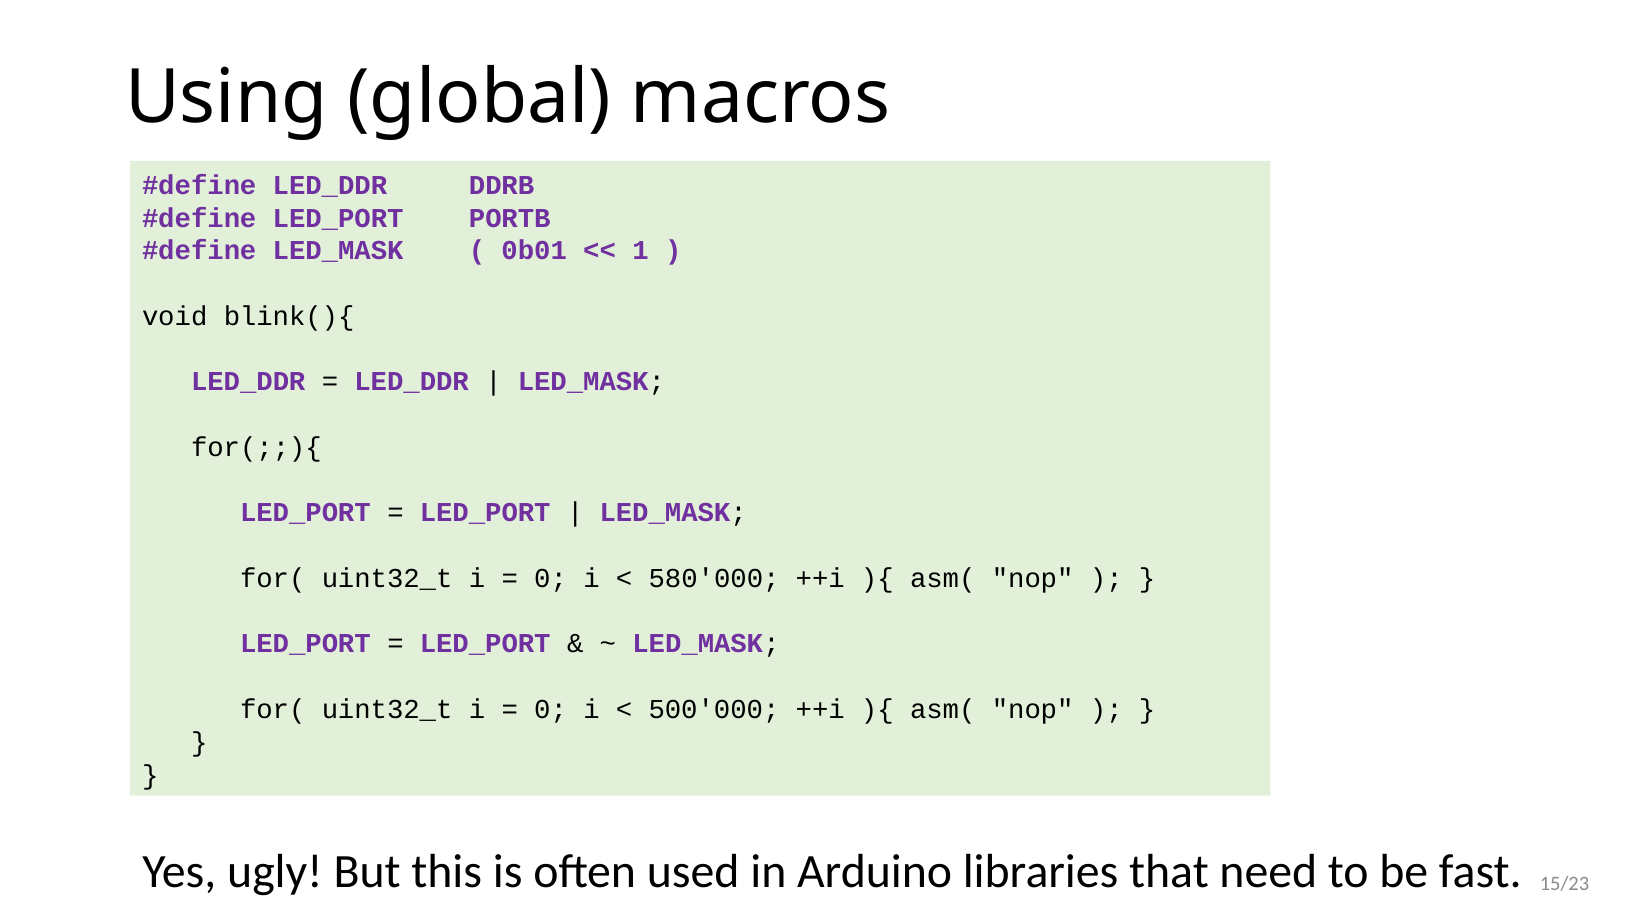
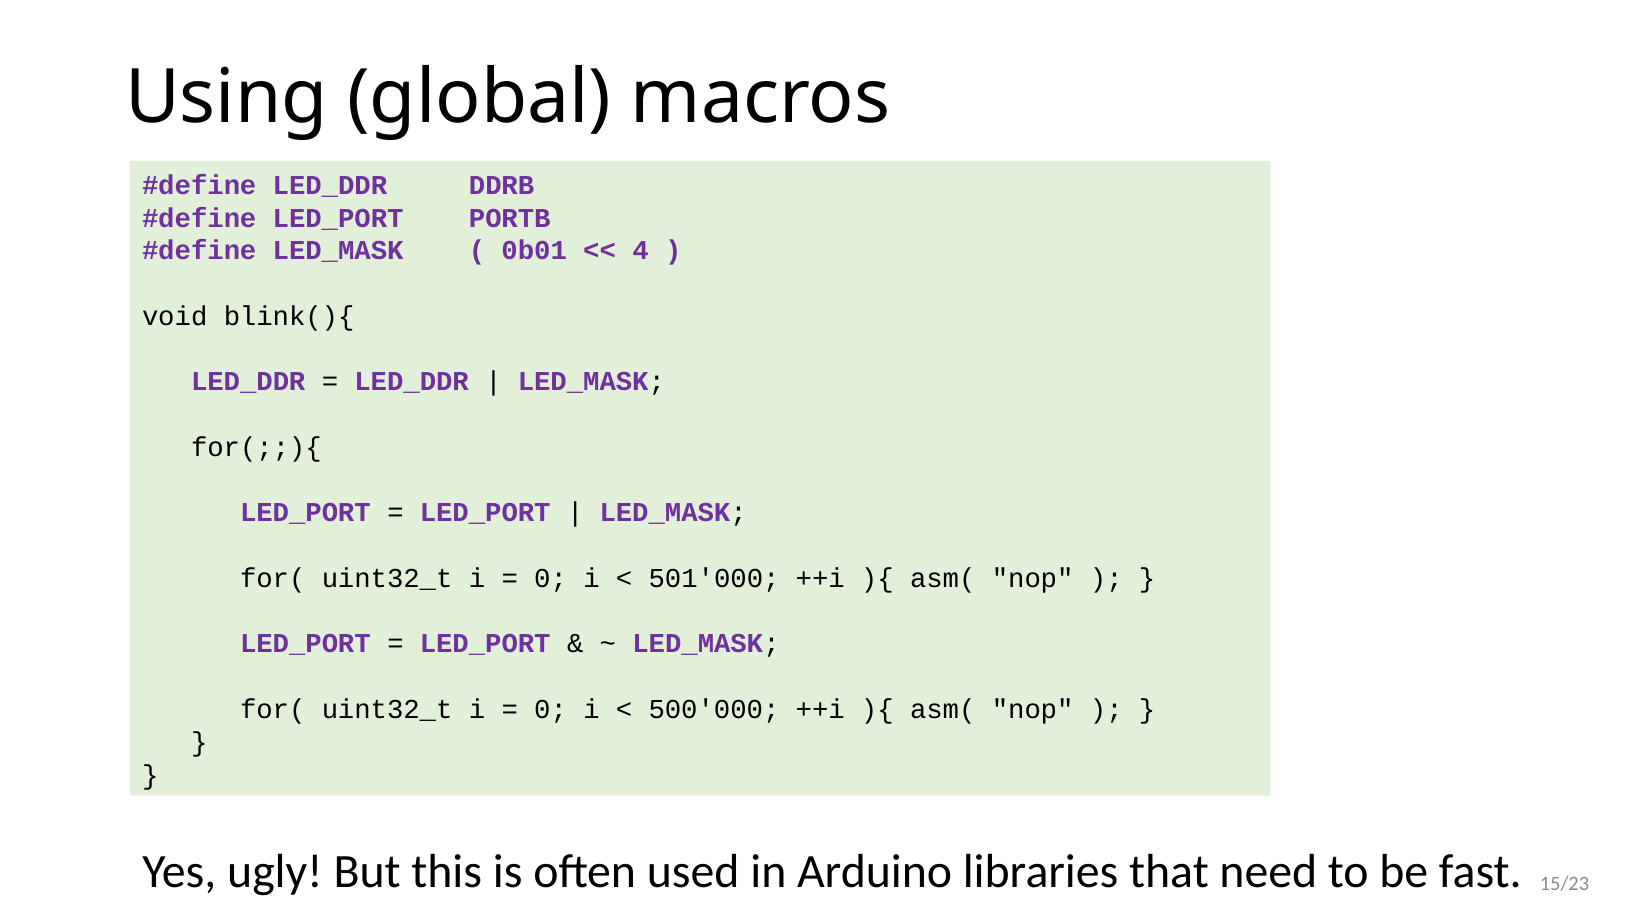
1: 1 -> 4
580'000: 580'000 -> 501'000
